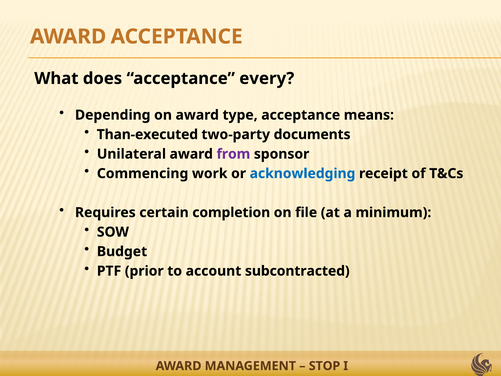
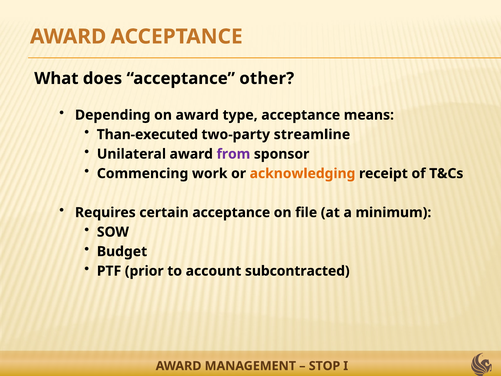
every: every -> other
documents: documents -> streamline
acknowledging colour: blue -> orange
certain completion: completion -> acceptance
